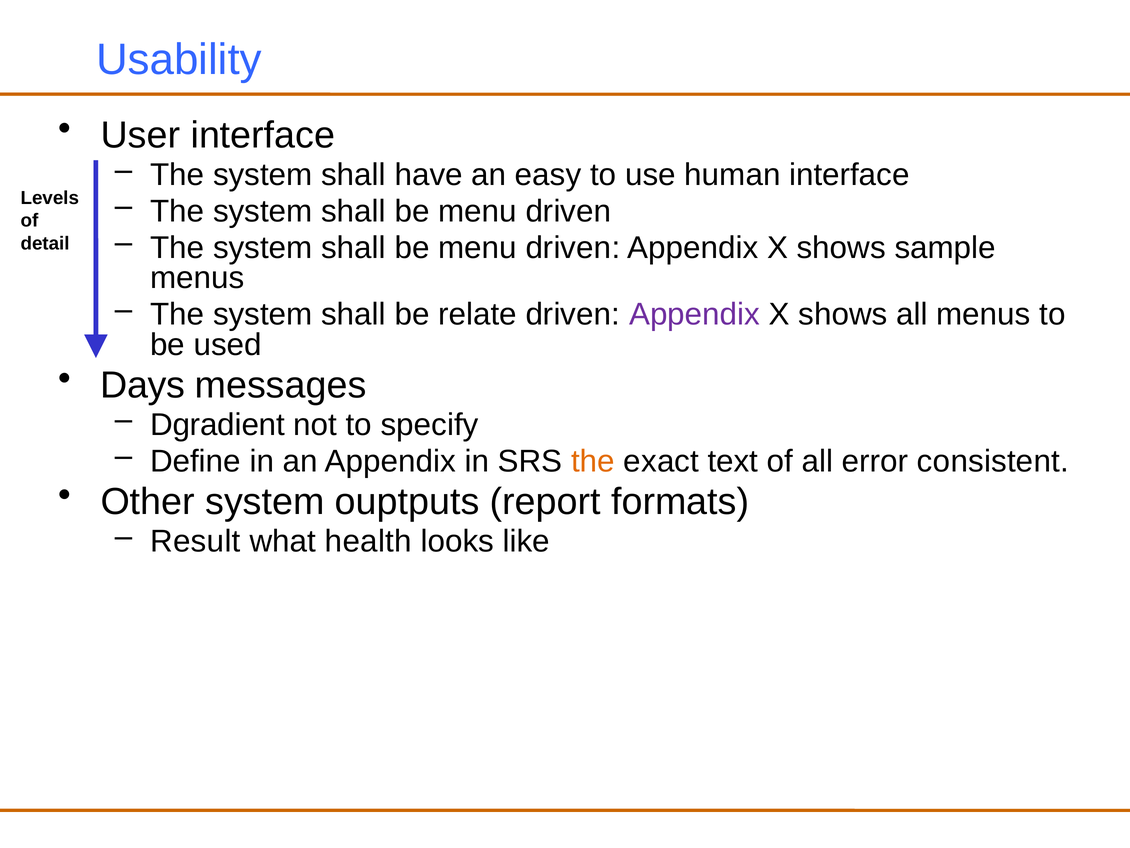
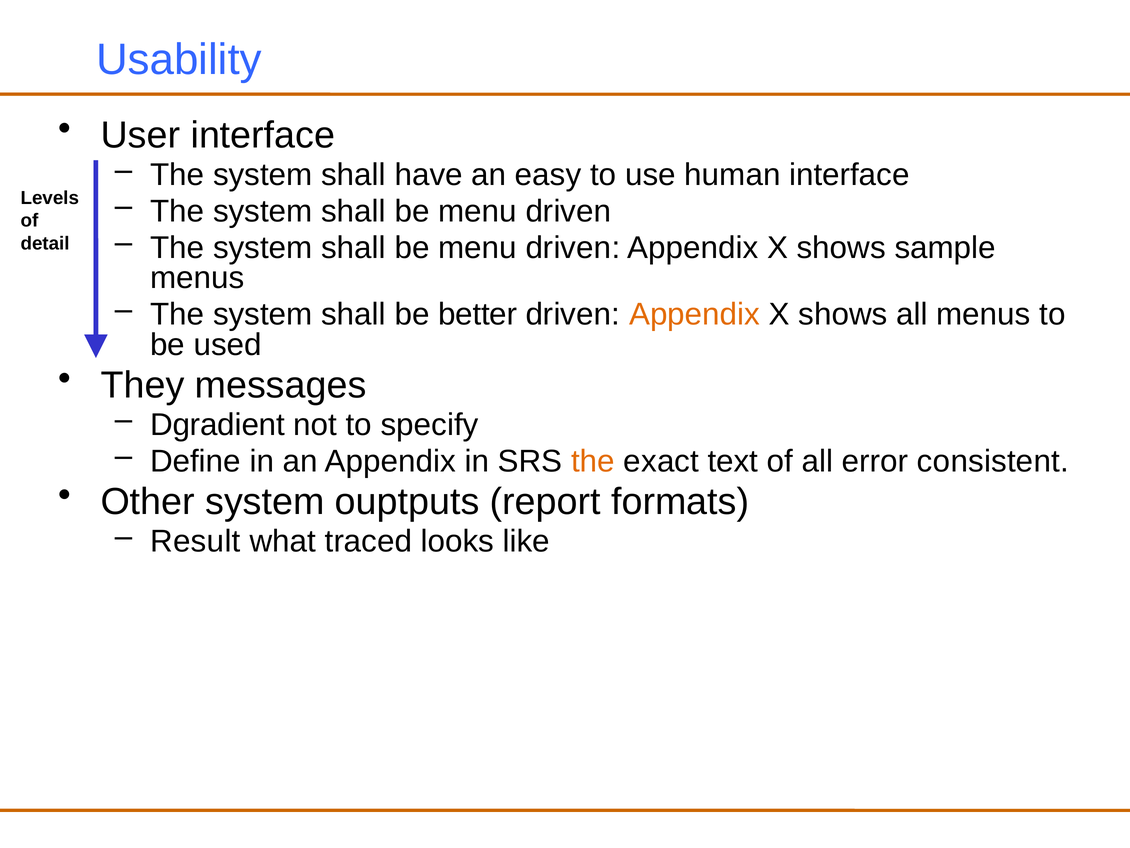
relate: relate -> better
Appendix at (695, 314) colour: purple -> orange
Days: Days -> They
health: health -> traced
